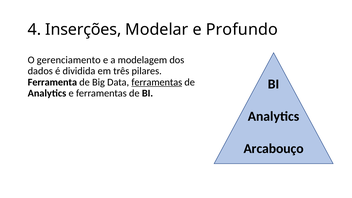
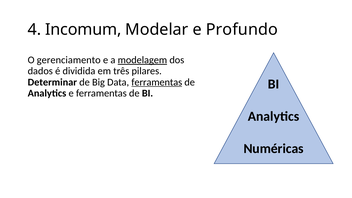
Inserções: Inserções -> Incomum
modelagem underline: none -> present
Ferramenta: Ferramenta -> Determinar
Arcabouço: Arcabouço -> Numéricas
